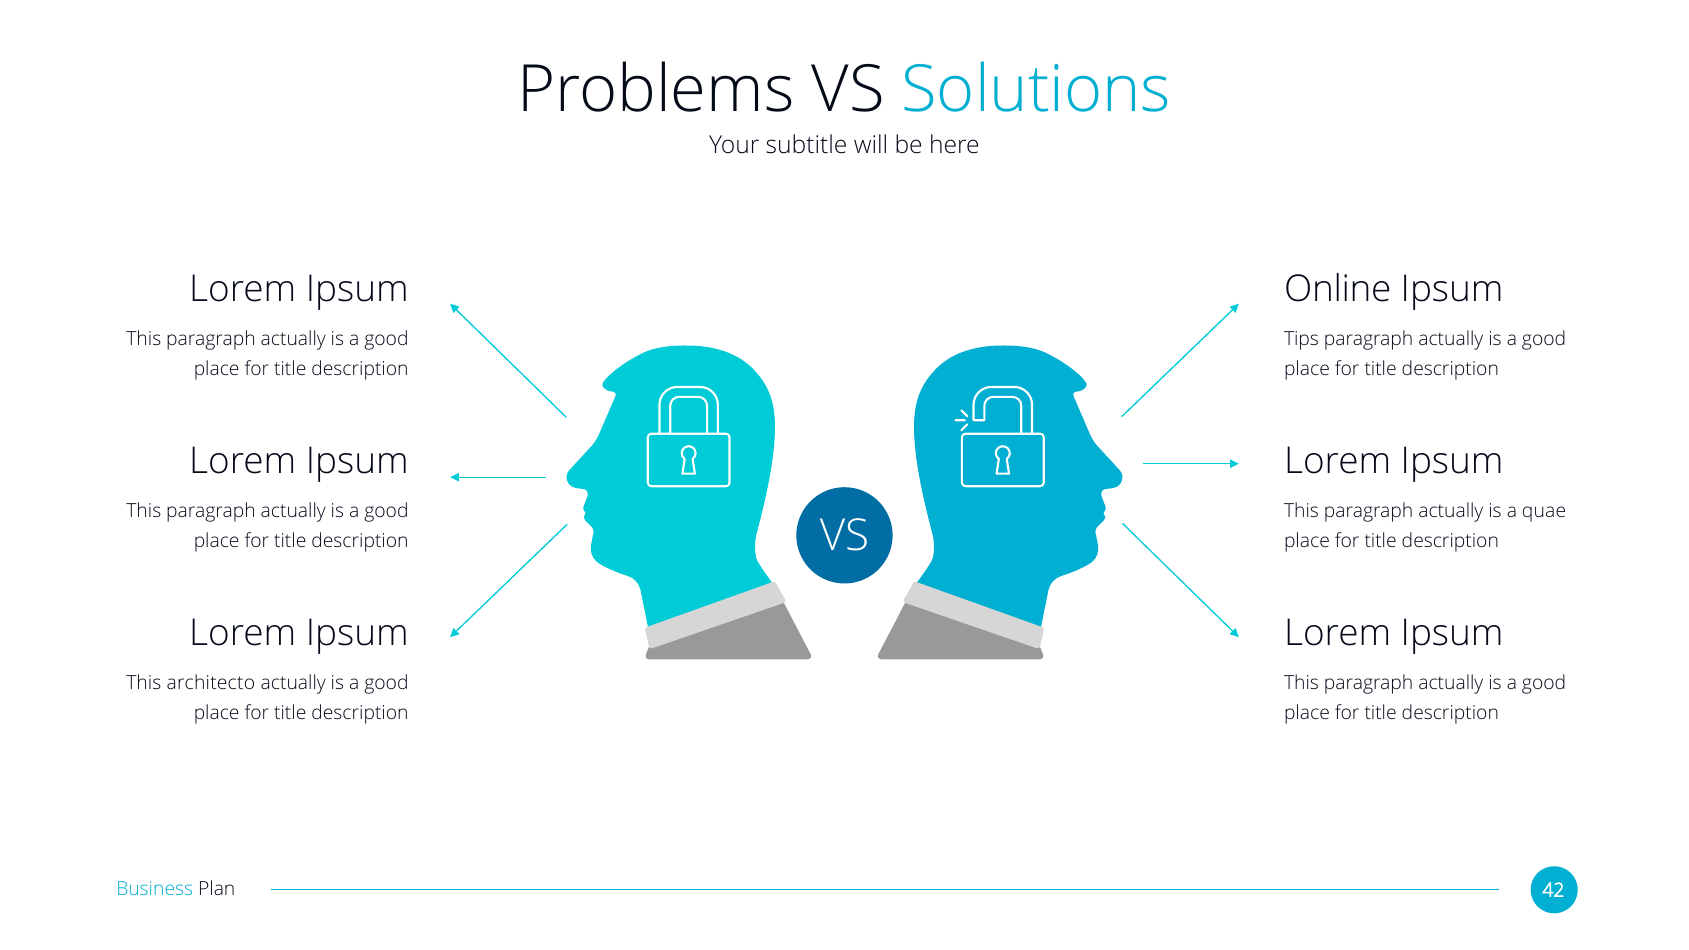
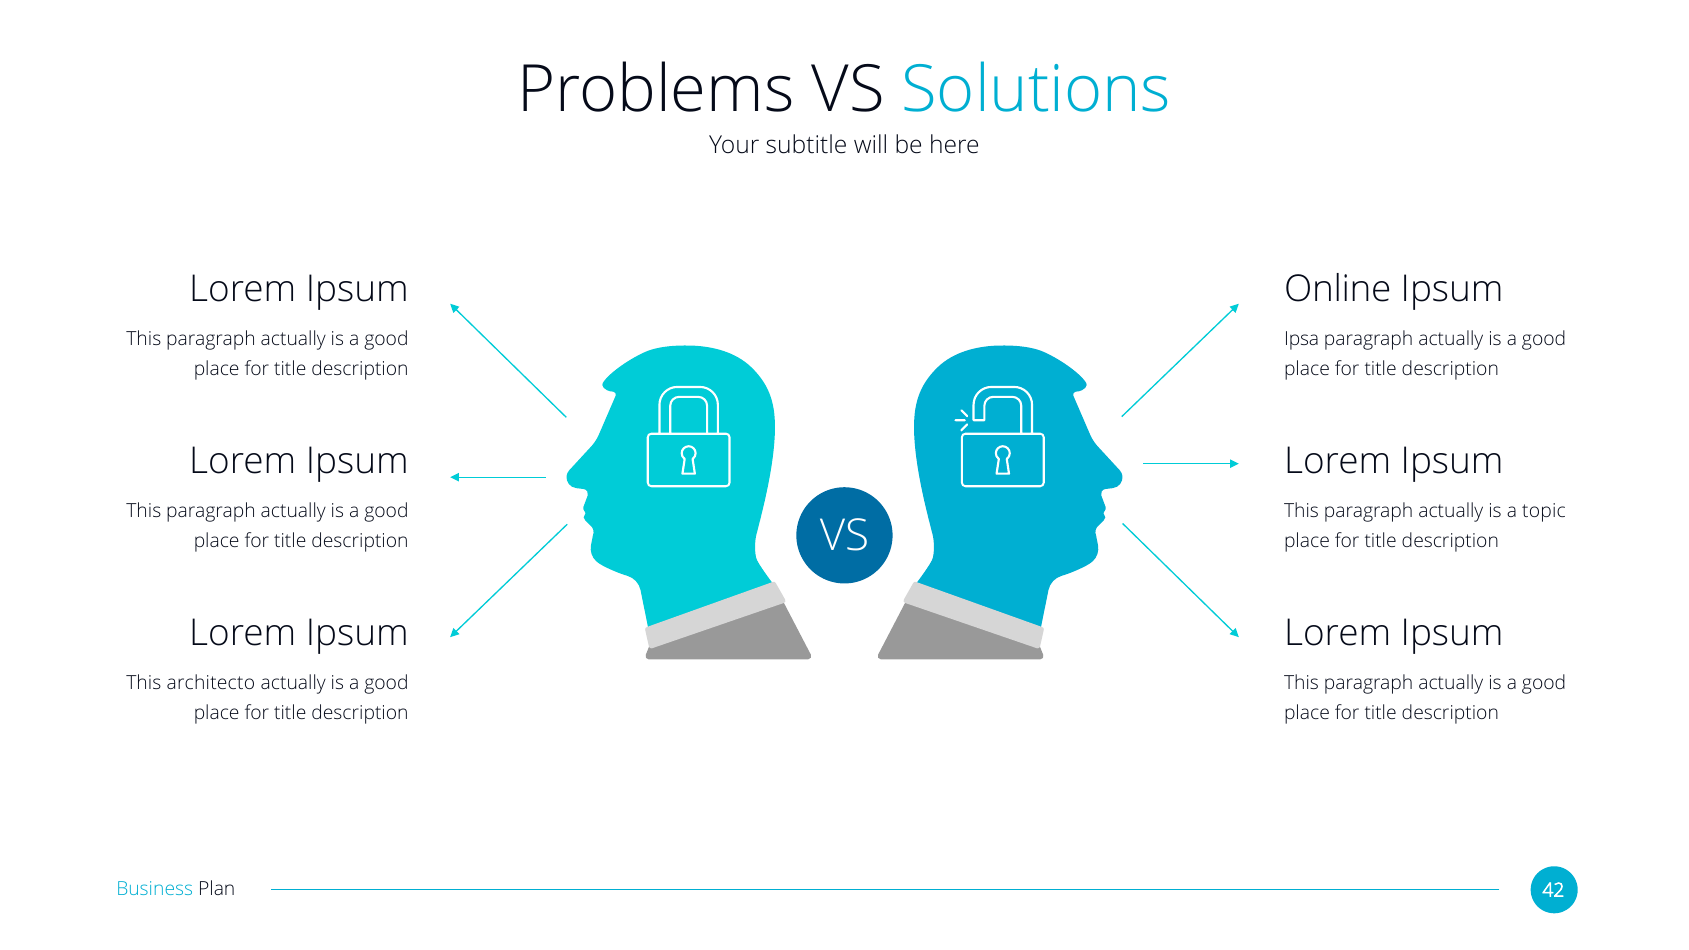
Tips: Tips -> Ipsa
quae: quae -> topic
